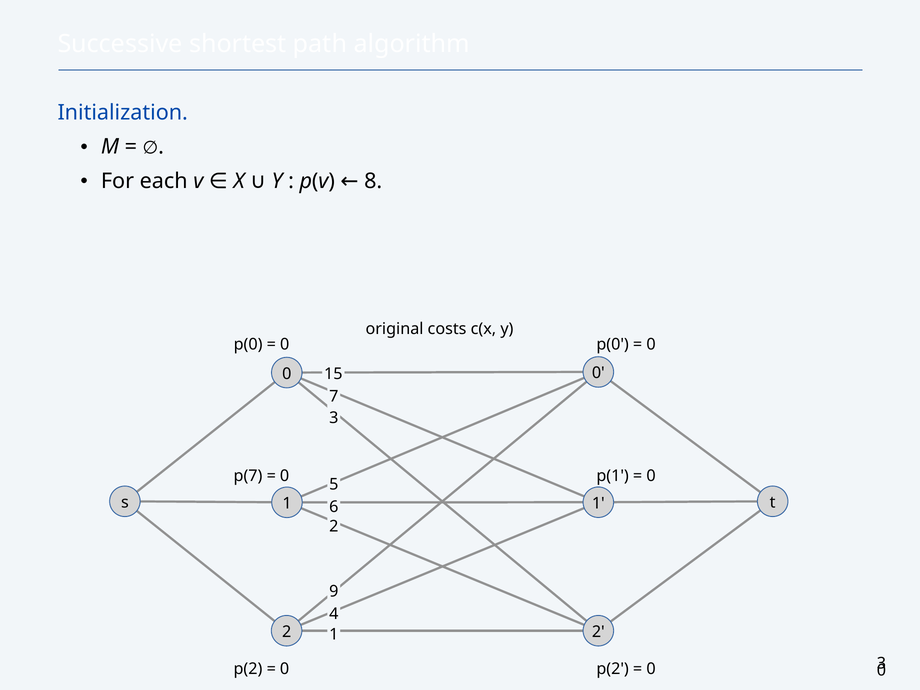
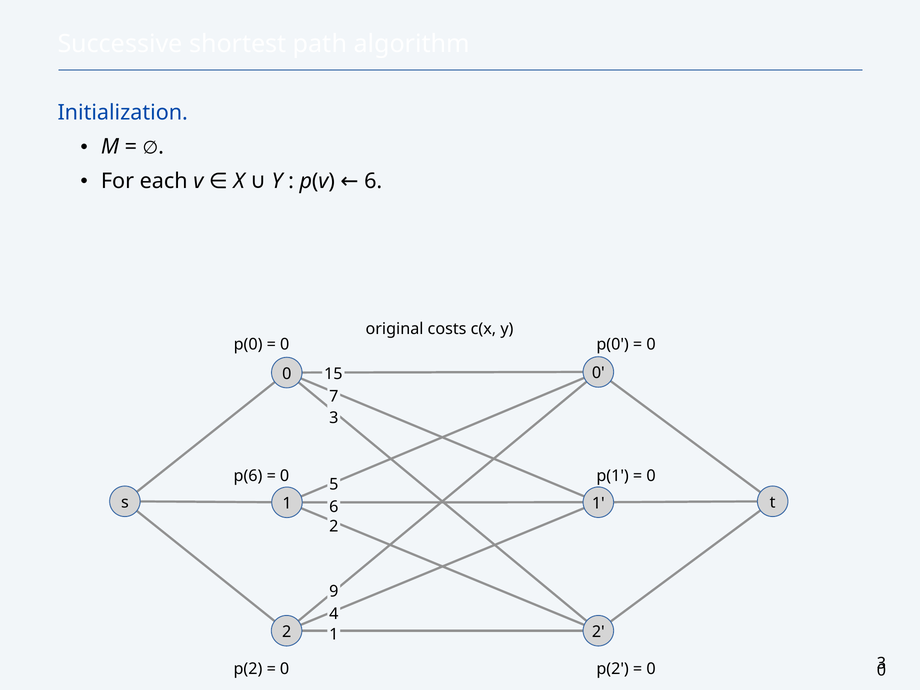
p(v 8: 8 -> 6
p(7: p(7 -> p(6
